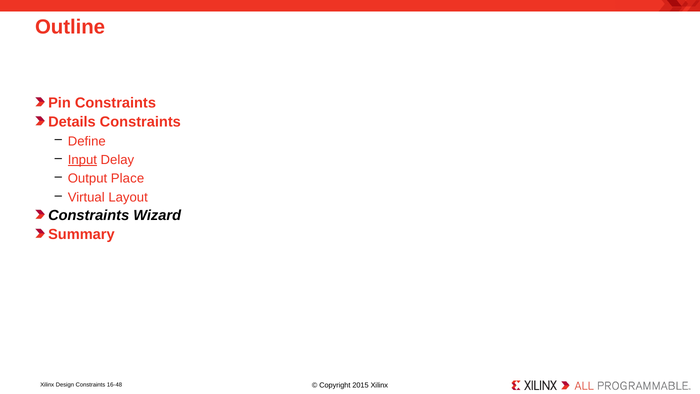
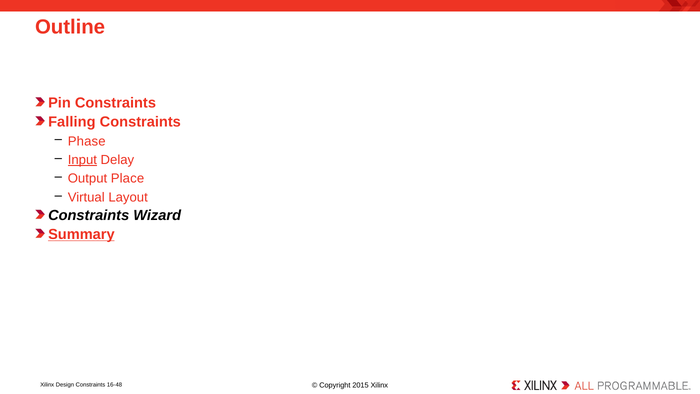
Details: Details -> Falling
Define: Define -> Phase
Summary underline: none -> present
